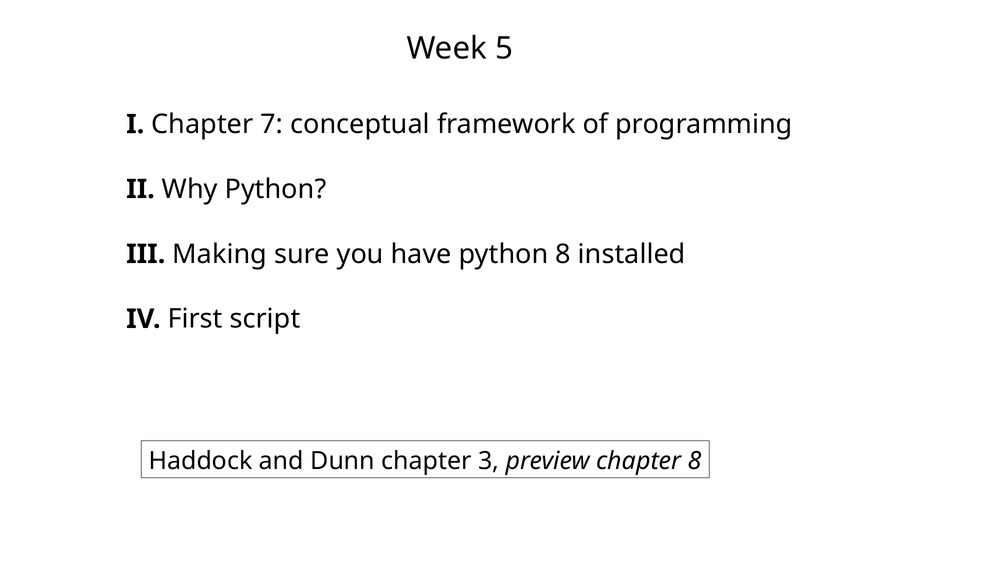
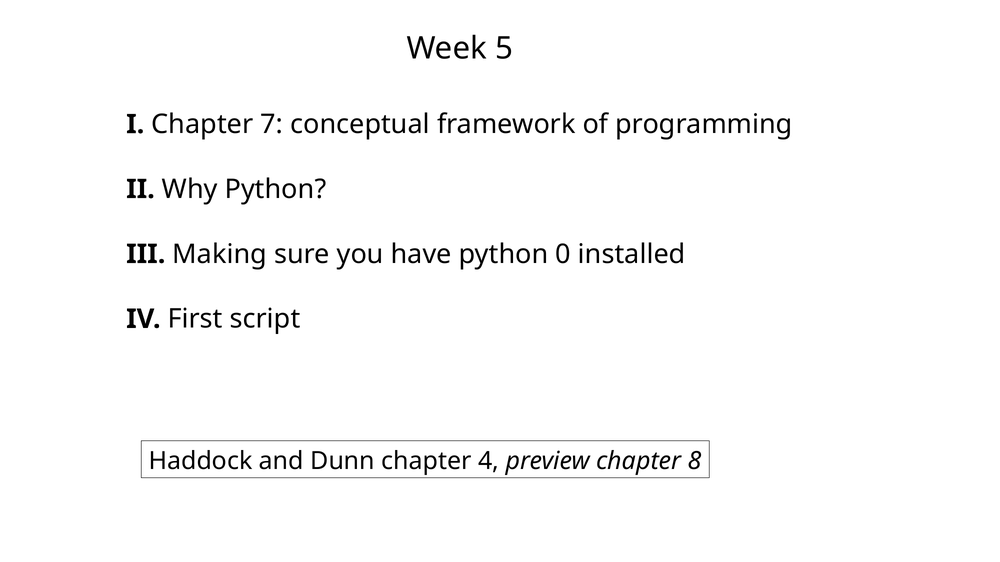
python 8: 8 -> 0
3: 3 -> 4
